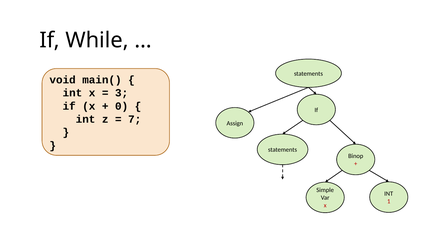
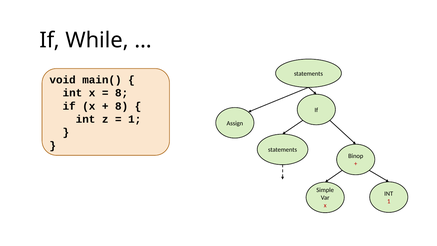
3 at (122, 93): 3 -> 8
0 at (122, 106): 0 -> 8
7 at (135, 119): 7 -> 1
